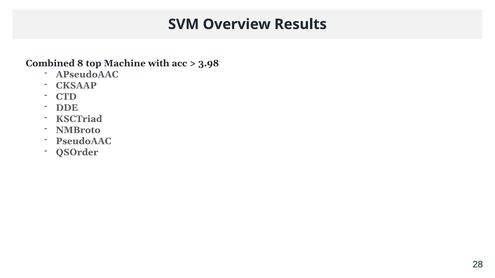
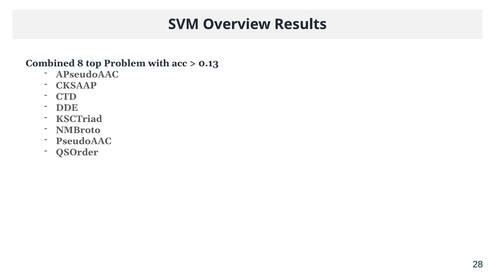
Machine: Machine -> Problem
3.98: 3.98 -> 0.13
